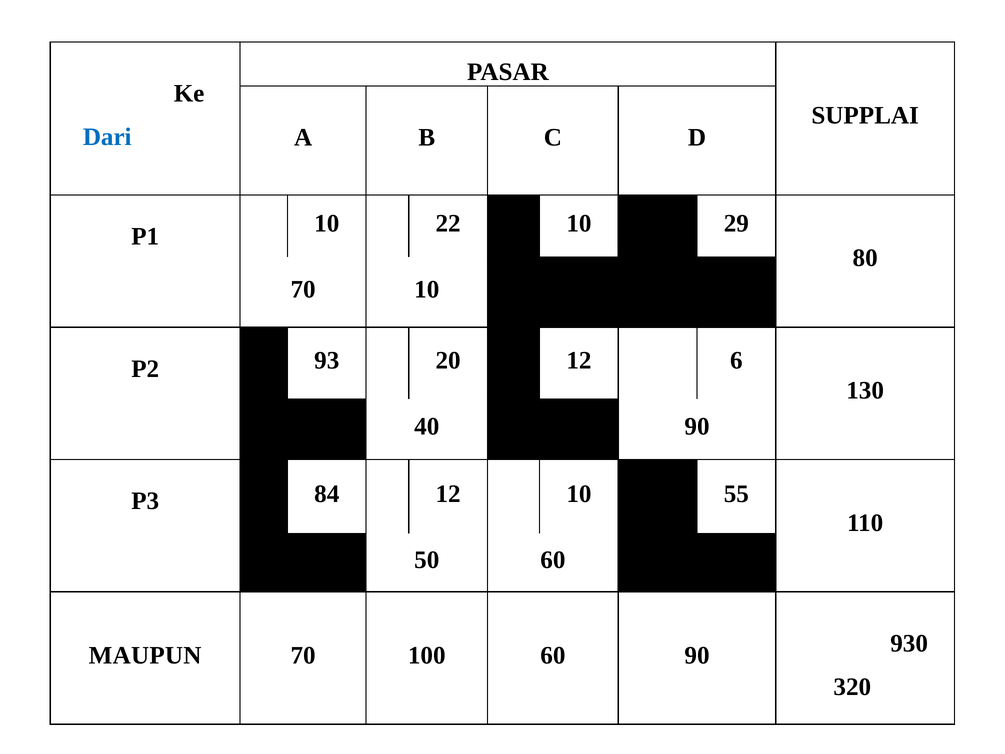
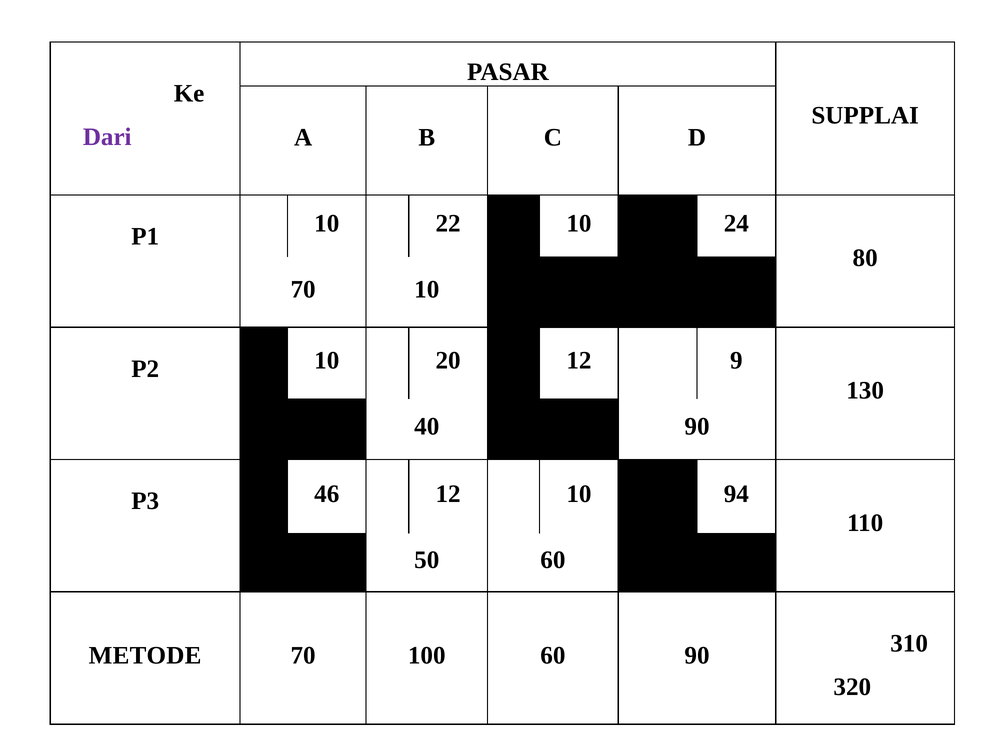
Dari colour: blue -> purple
29: 29 -> 24
P2 93: 93 -> 10
6: 6 -> 9
84: 84 -> 46
55: 55 -> 94
MAUPUN: MAUPUN -> METODE
930: 930 -> 310
